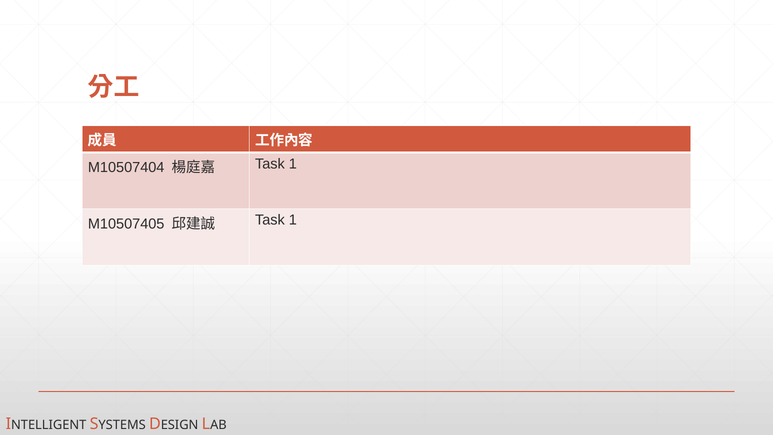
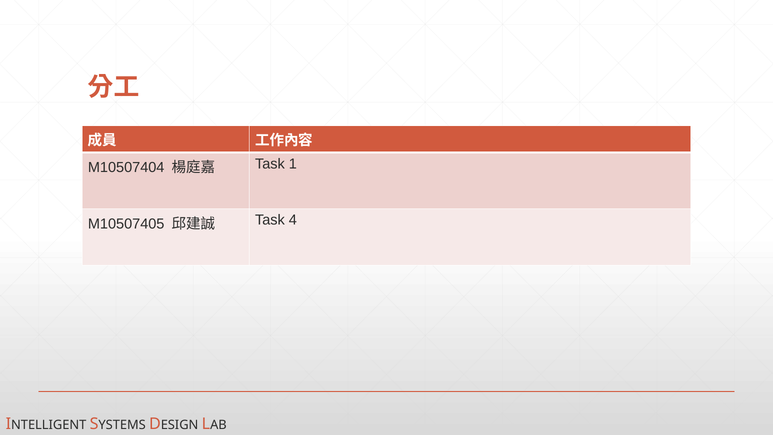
1 at (293, 220): 1 -> 4
